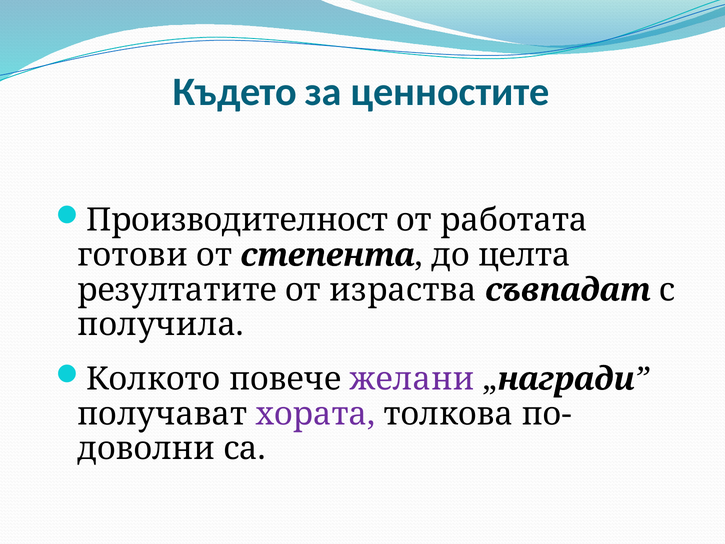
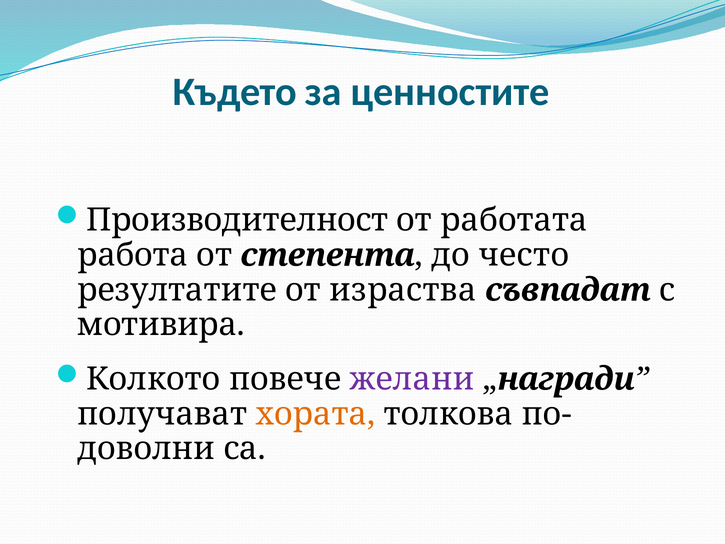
готови: готови -> работа
целта: целта -> често
получила: получила -> мотивира
хората colour: purple -> orange
